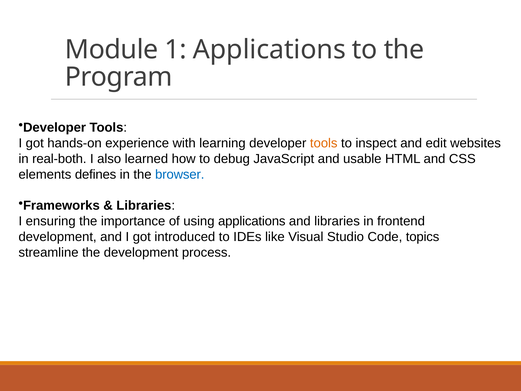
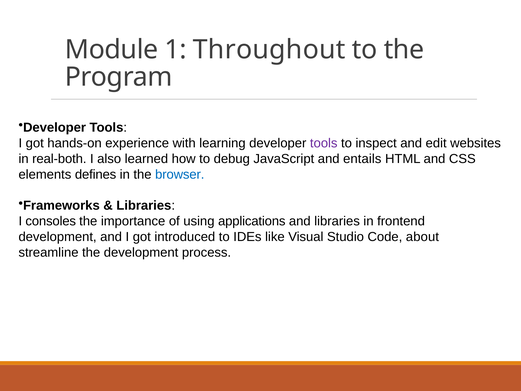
1 Applications: Applications -> Throughout
tools at (324, 143) colour: orange -> purple
usable: usable -> entails
ensuring: ensuring -> consoles
topics: topics -> about
